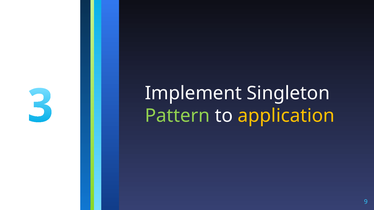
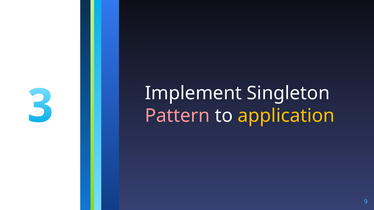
Pattern colour: light green -> pink
